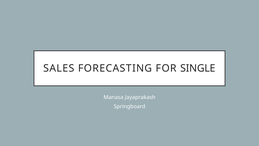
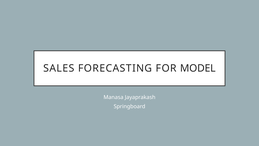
SINGLE: SINGLE -> MODEL
